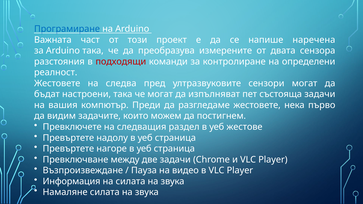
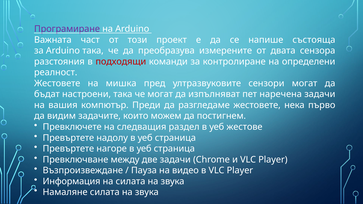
Програмиране colour: blue -> purple
наречена: наречена -> състояща
следва: следва -> мишка
състояща: състояща -> наречена
